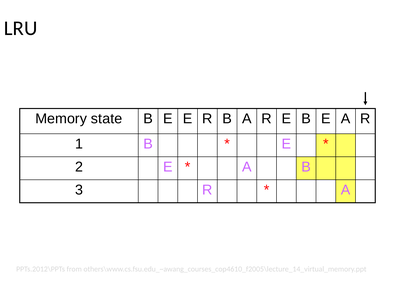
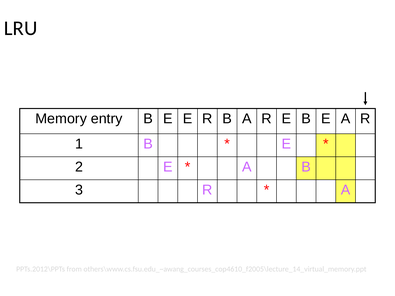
state: state -> entry
